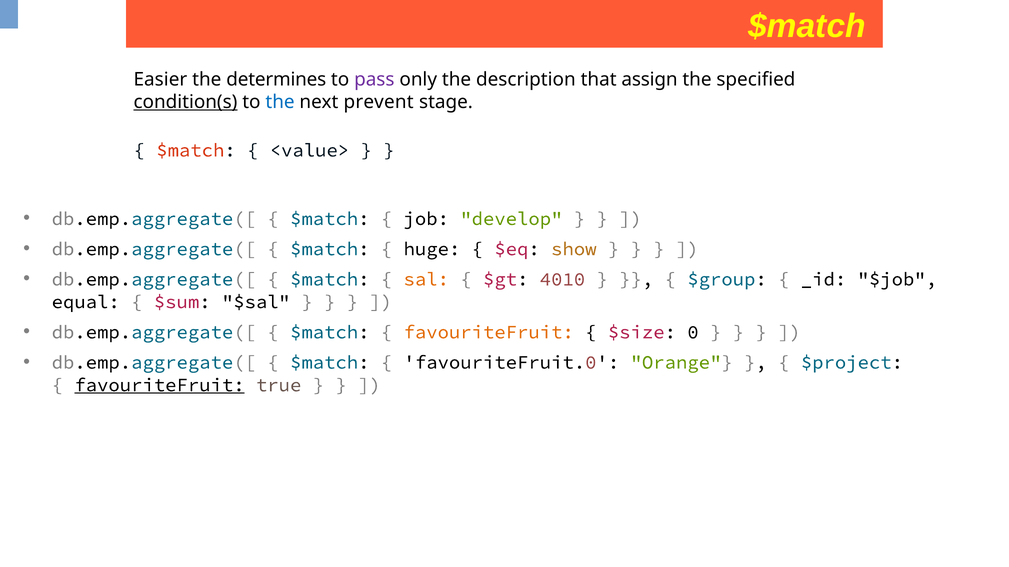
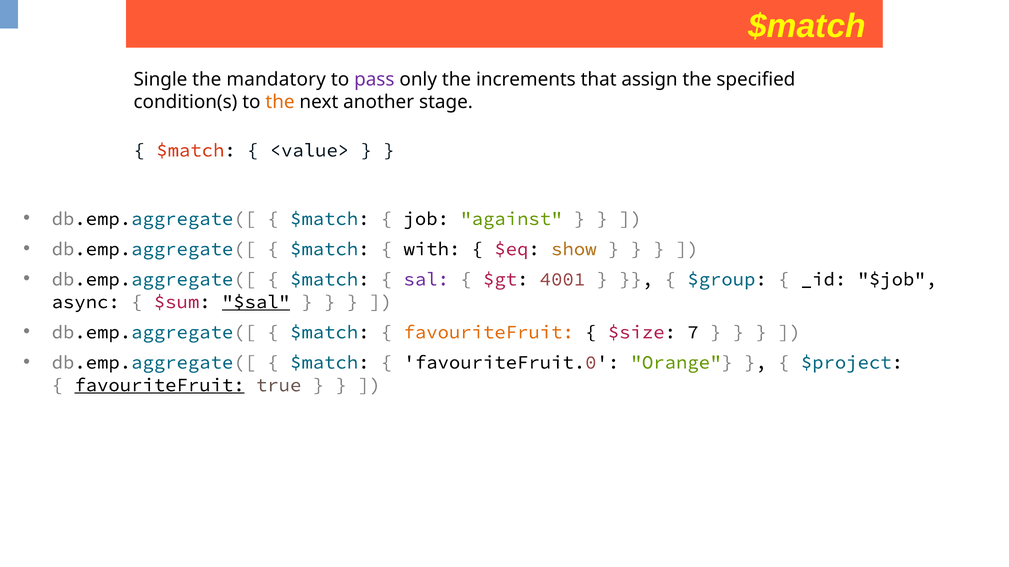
Easier: Easier -> Single
determines: determines -> mandatory
description: description -> increments
condition(s underline: present -> none
the at (280, 102) colour: blue -> orange
prevent: prevent -> another
develop: develop -> against
huge: huge -> with
sal colour: orange -> purple
4010: 4010 -> 4001
equal: equal -> async
$sal underline: none -> present
0: 0 -> 7
